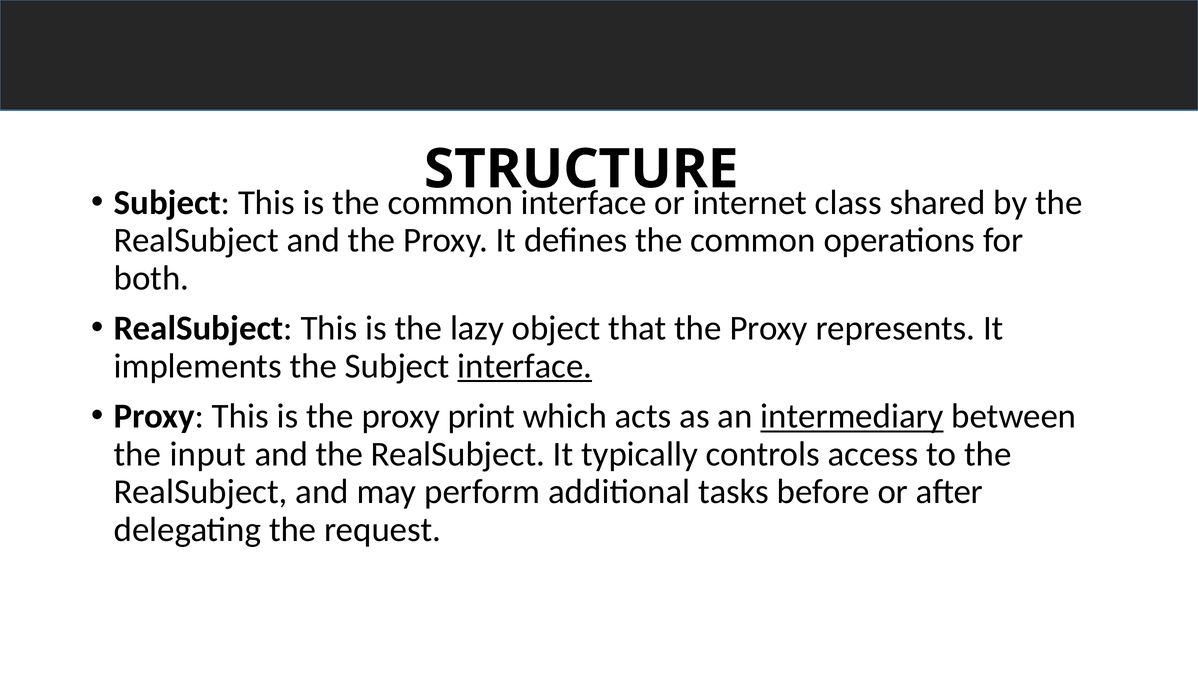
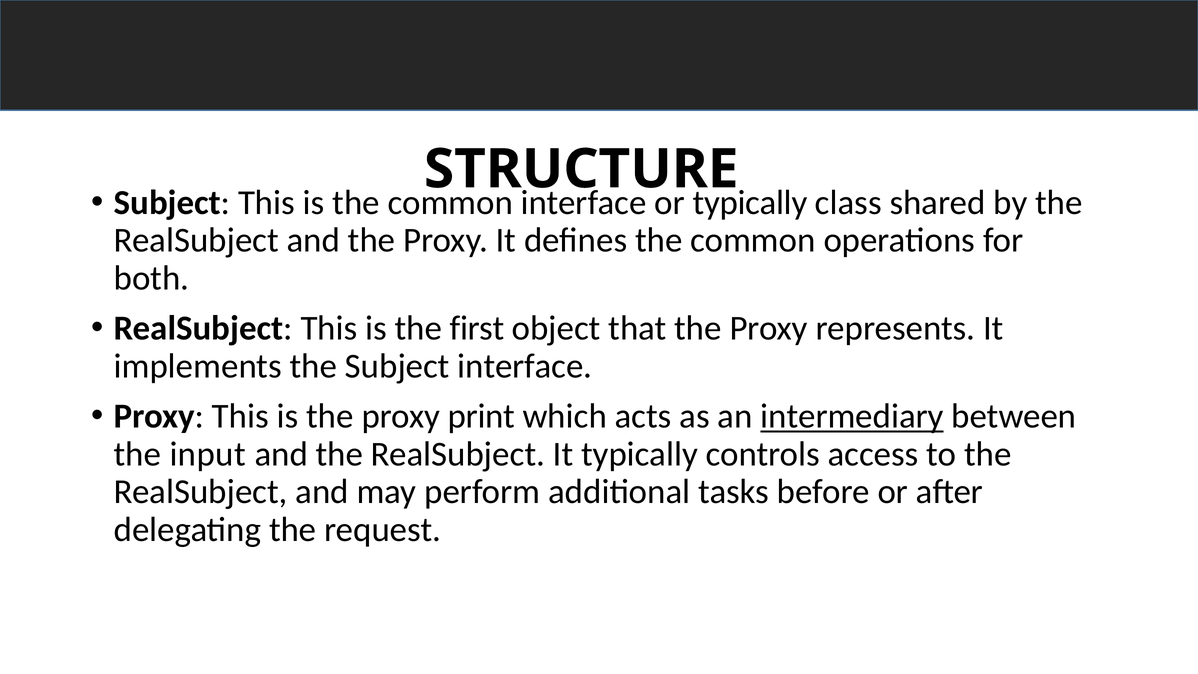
internet at (750, 203): internet -> typically
lazy: lazy -> first
interface at (525, 366) underline: present -> none
